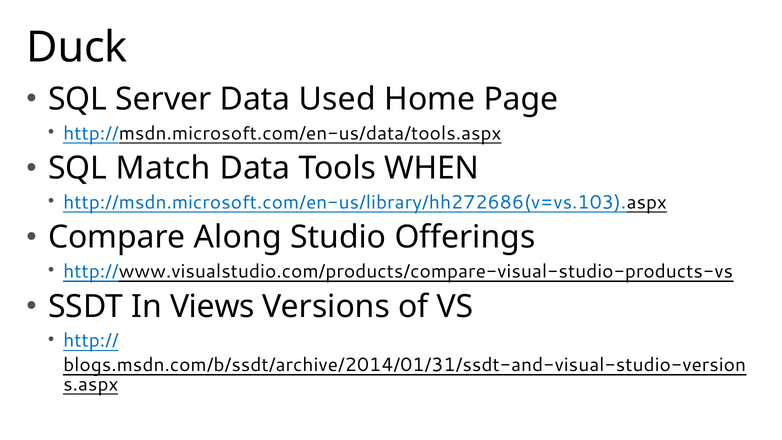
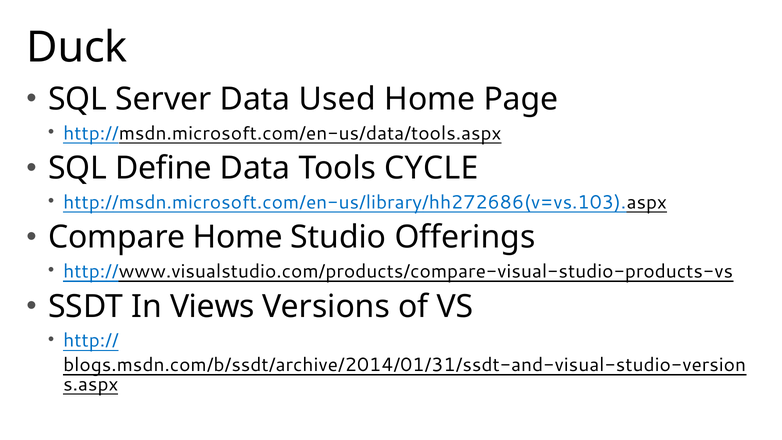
Match: Match -> Define
WHEN: WHEN -> CYCLE
Compare Along: Along -> Home
